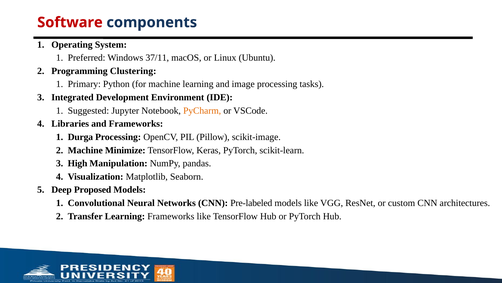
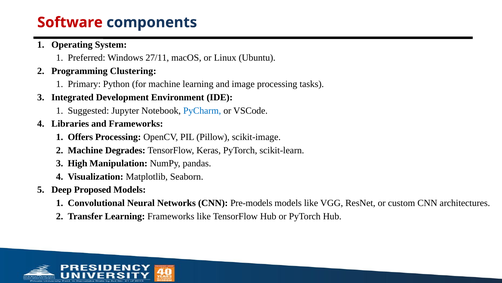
37/11: 37/11 -> 27/11
PyCharm colour: orange -> blue
Durga: Durga -> Offers
Minimize: Minimize -> Degrades
Pre-labeled: Pre-labeled -> Pre-models
